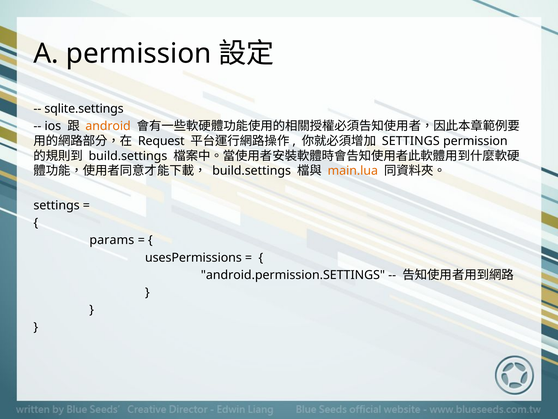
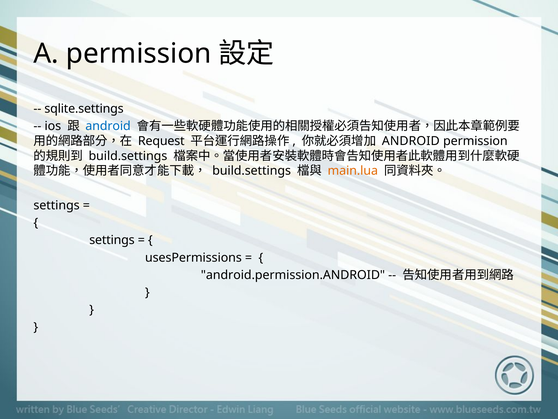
android at (108, 126) colour: orange -> blue
SETTINGS at (411, 141): SETTINGS -> ANDROID
params at (112, 240): params -> settings
android.permission.SETTINGS: android.permission.SETTINGS -> android.permission.ANDROID
